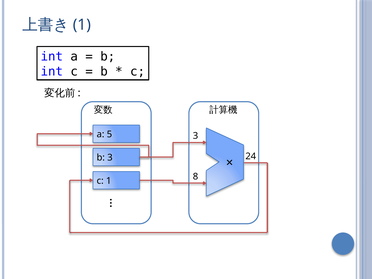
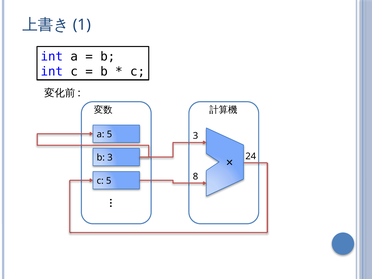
c 1: 1 -> 5
